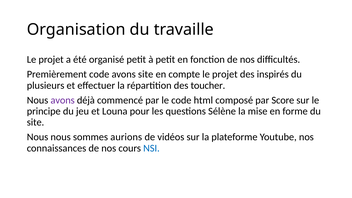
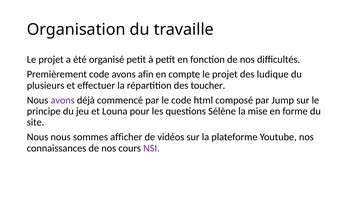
avons site: site -> afin
inspirés: inspirés -> ludique
Score: Score -> Jump
aurions: aurions -> afficher
NSI colour: blue -> purple
